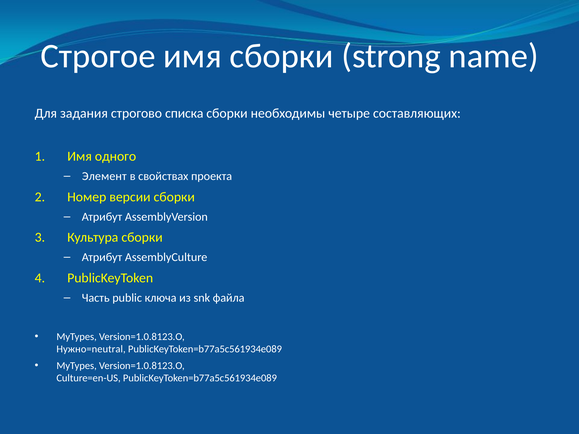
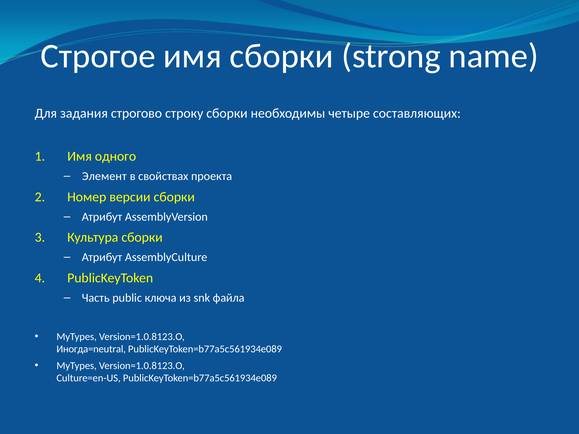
списка: списка -> строку
Нужно=neutral: Нужно=neutral -> Иногда=neutral
